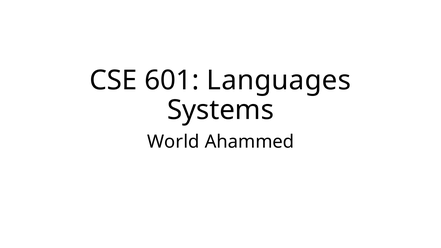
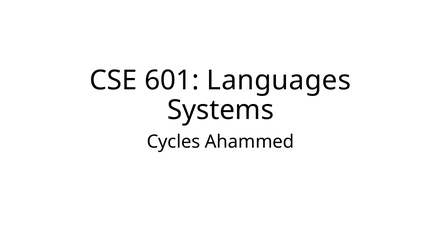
World: World -> Cycles
